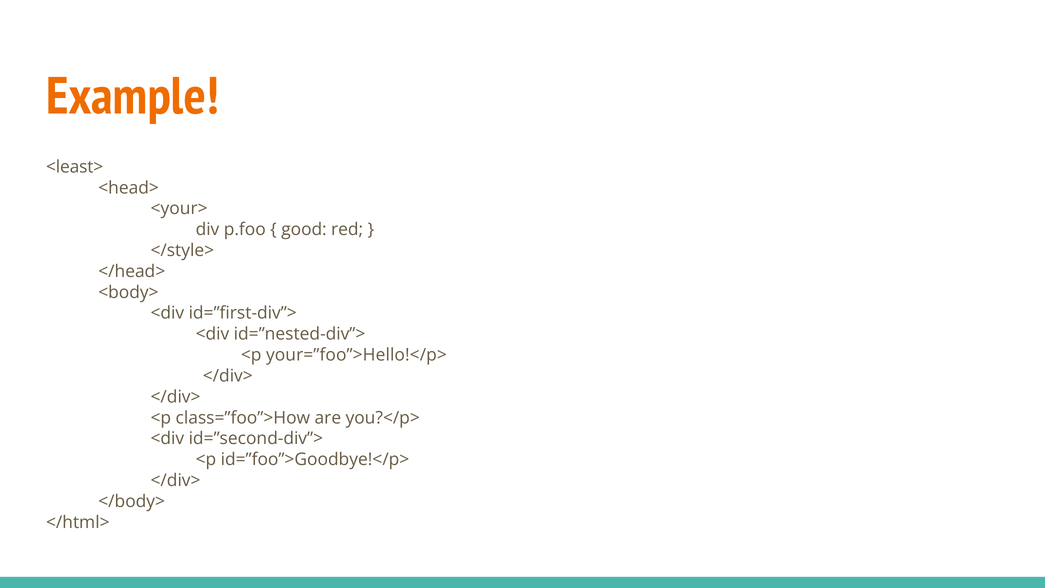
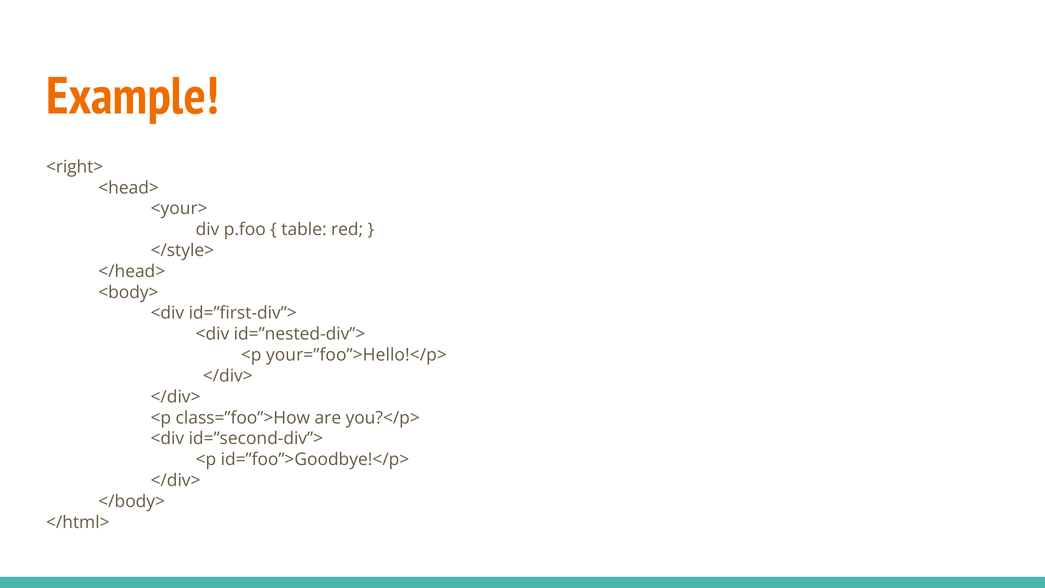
<least>: <least> -> <right>
good: good -> table
